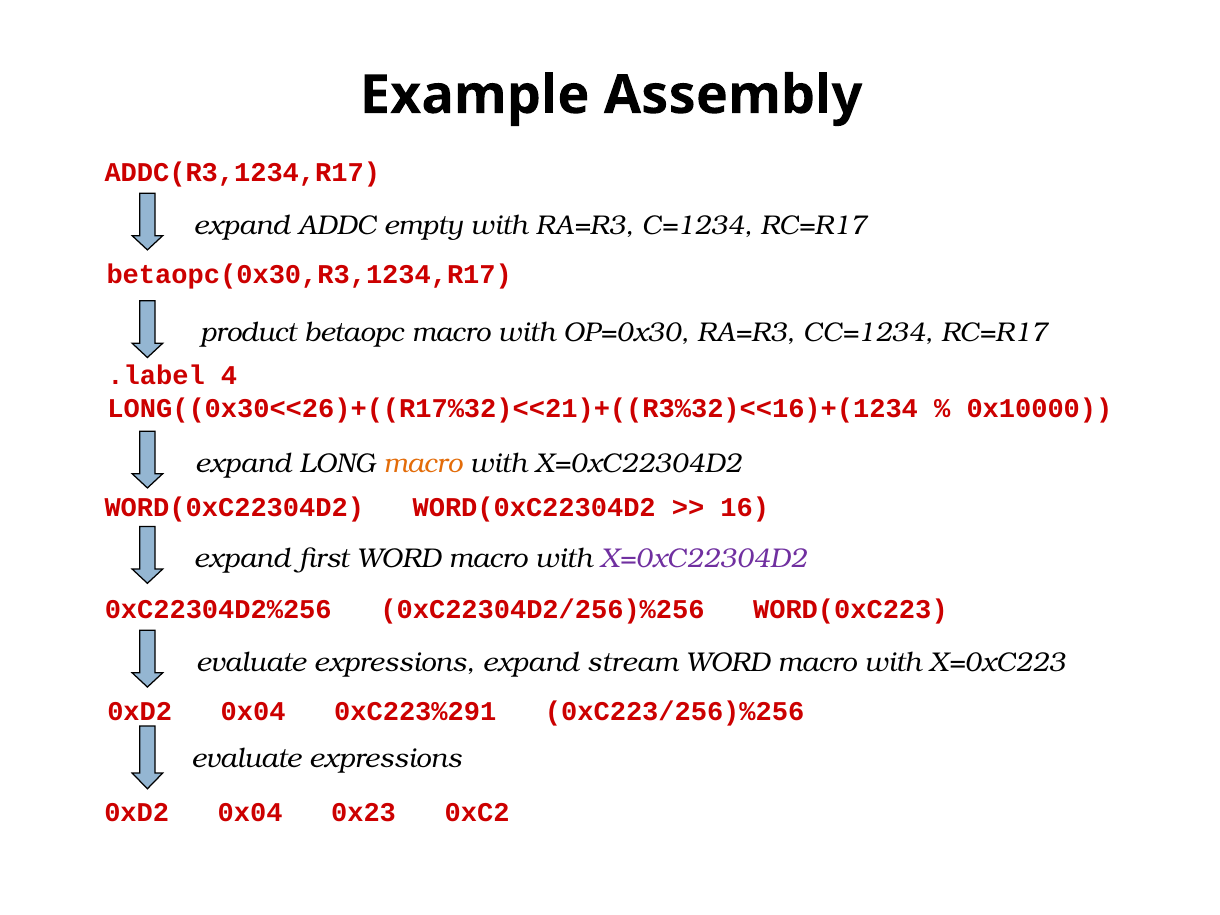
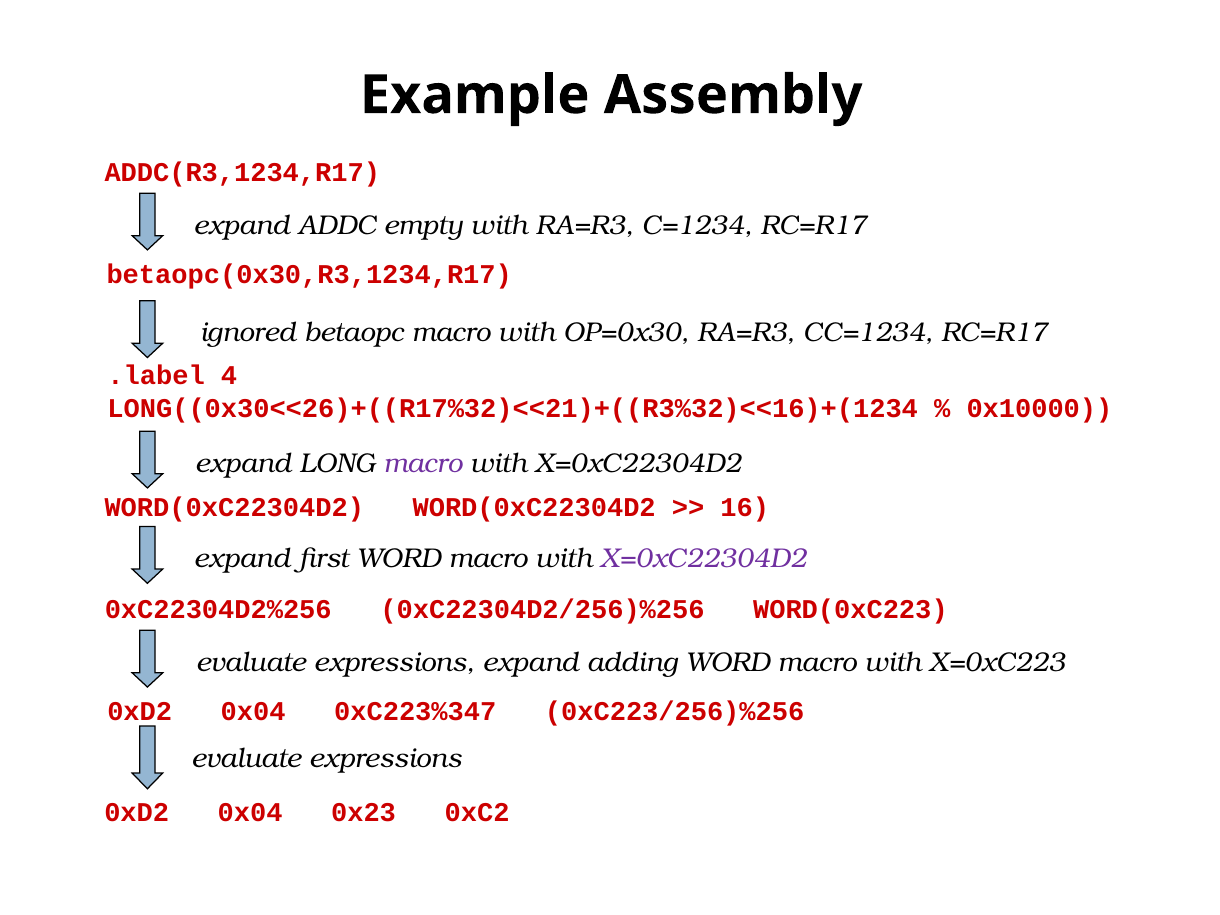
product: product -> ignored
macro at (423, 463) colour: orange -> purple
stream: stream -> adding
0xC223%291: 0xC223%291 -> 0xC223%347
